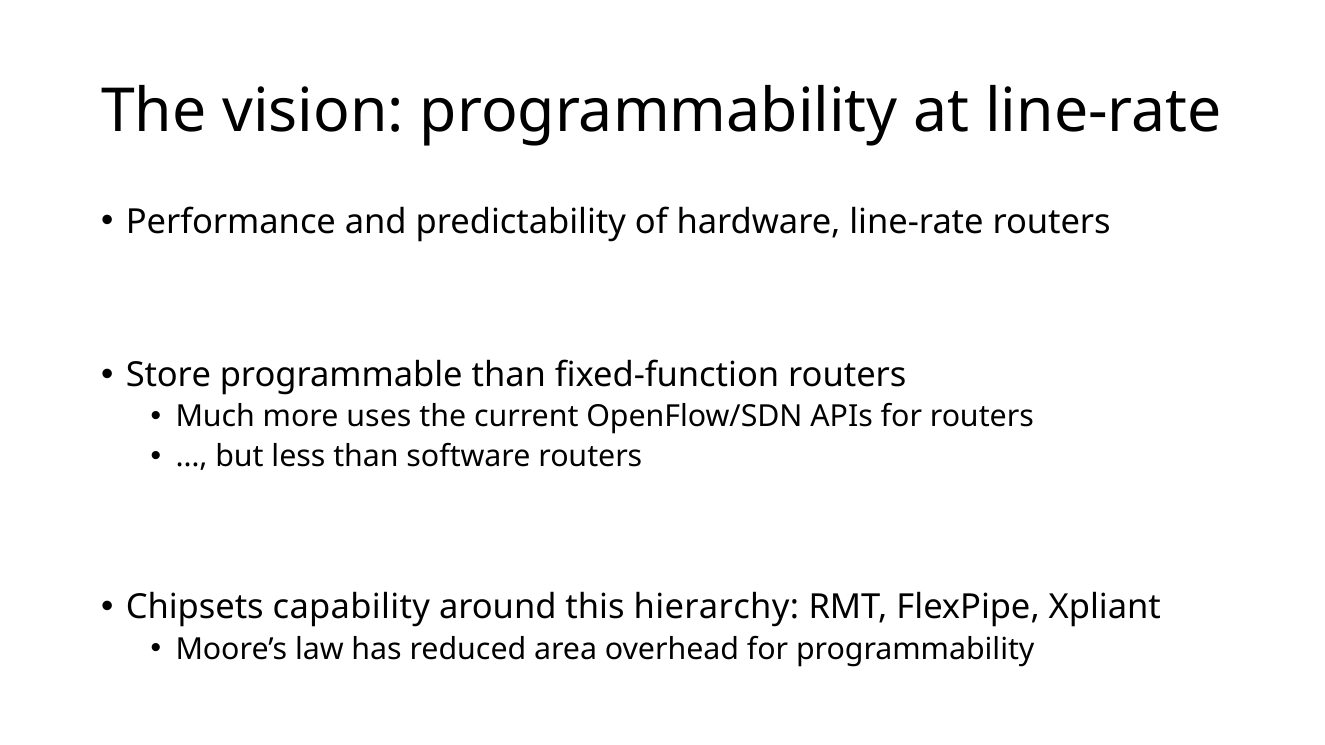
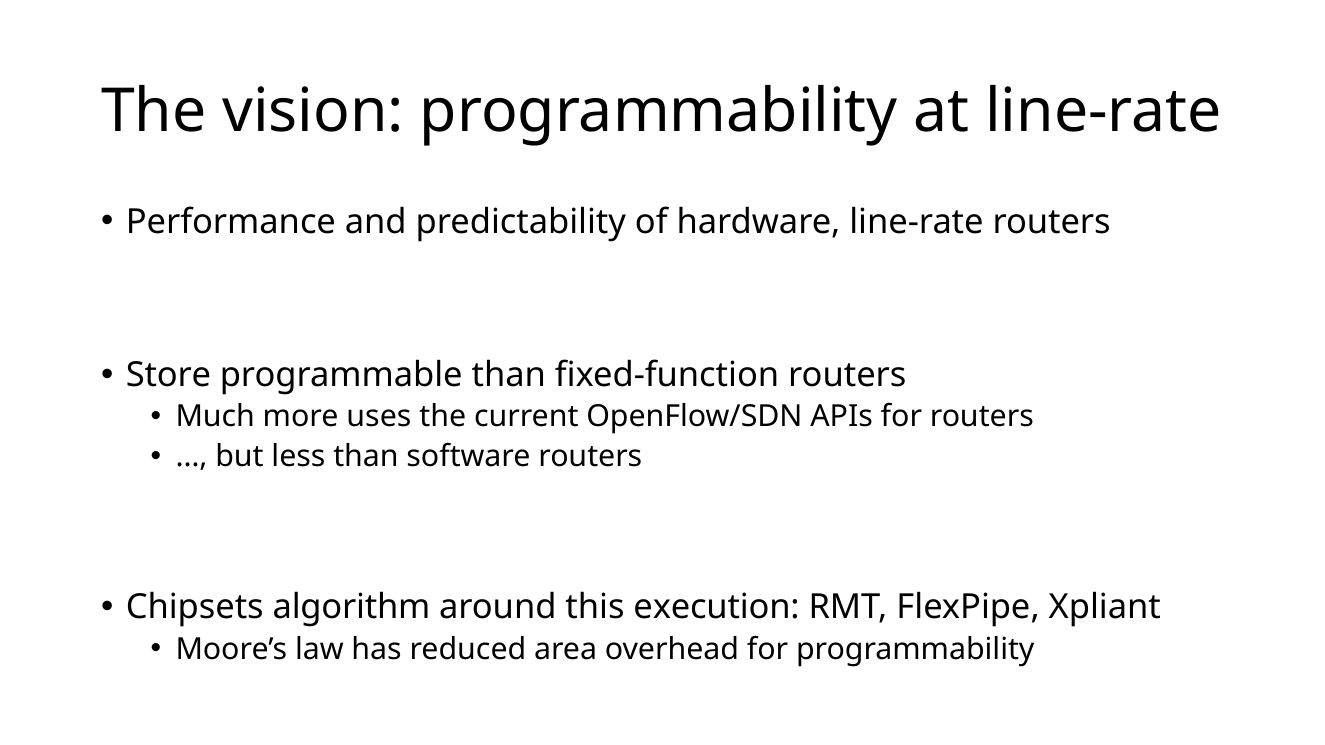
capability: capability -> algorithm
hierarchy: hierarchy -> execution
